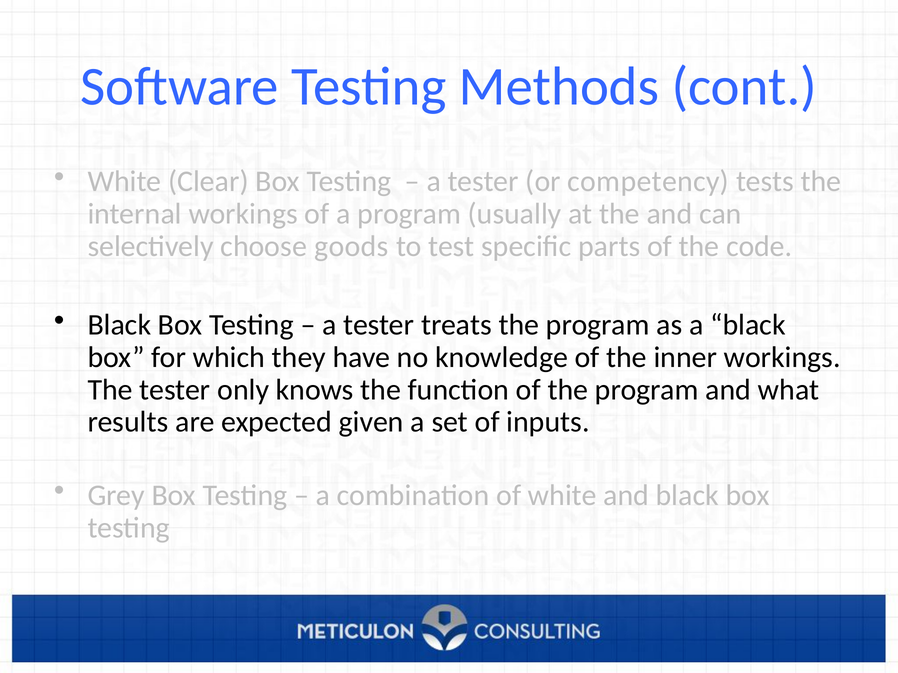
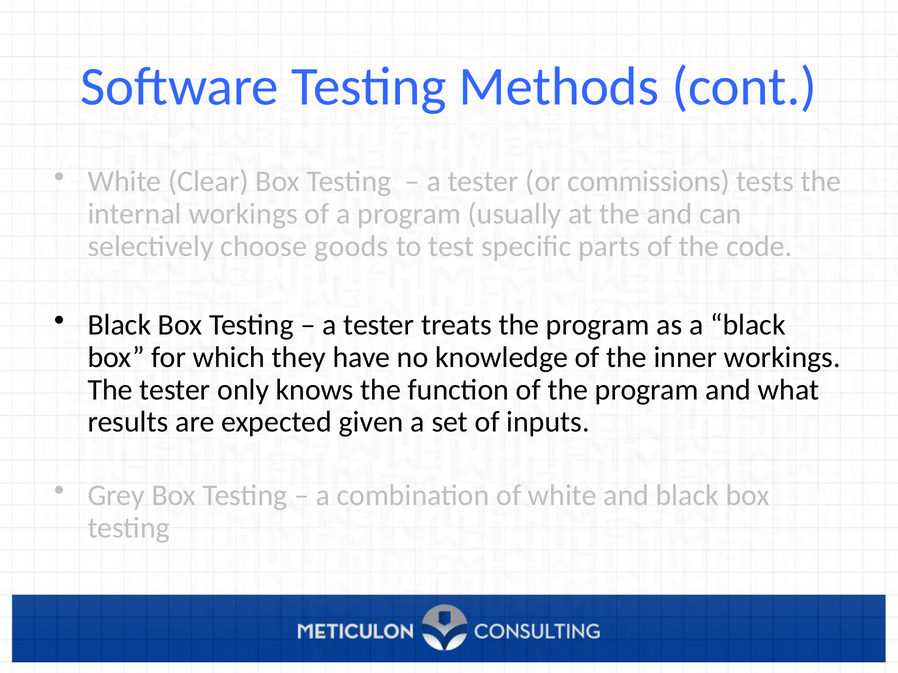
competency: competency -> commissions
